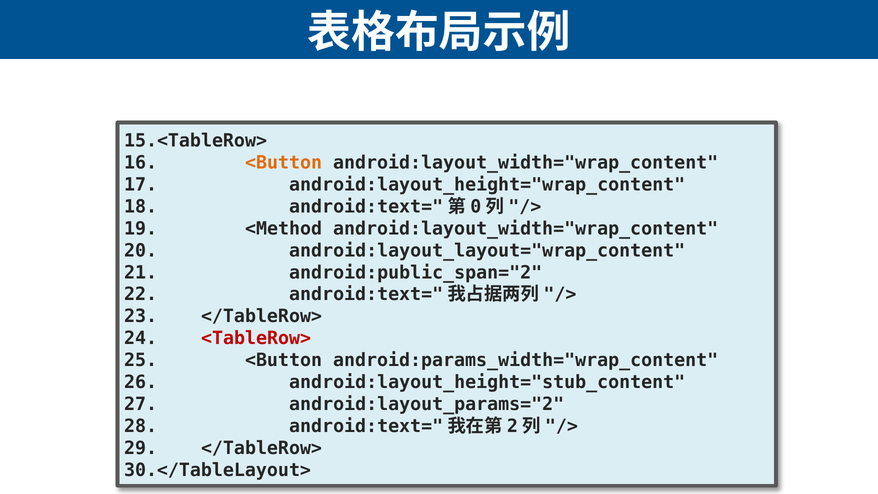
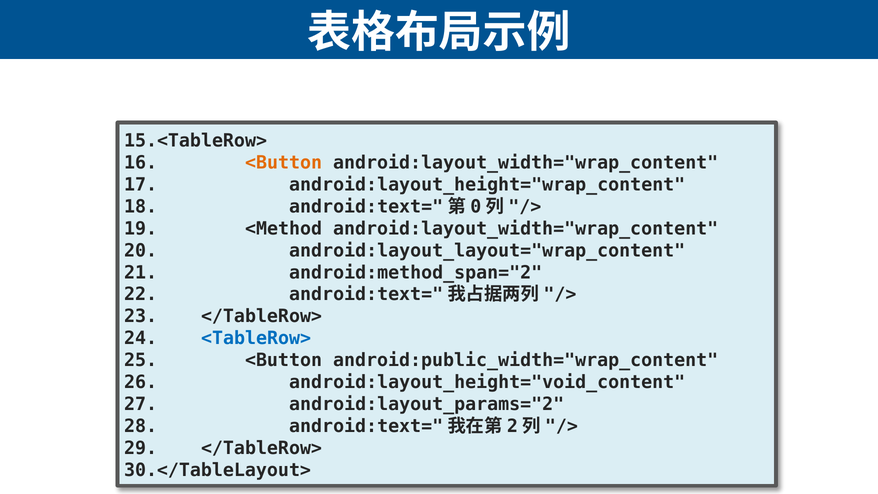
android:public_span="2: android:public_span="2 -> android:method_span="2
<TableRow> colour: red -> blue
android:params_width="wrap_content: android:params_width="wrap_content -> android:public_width="wrap_content
android:layout_height="stub_content: android:layout_height="stub_content -> android:layout_height="void_content
